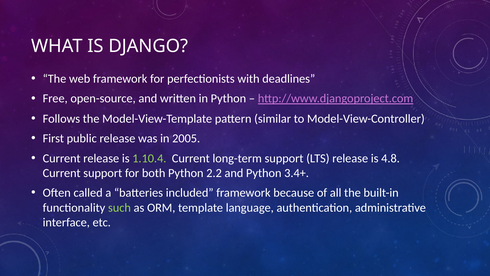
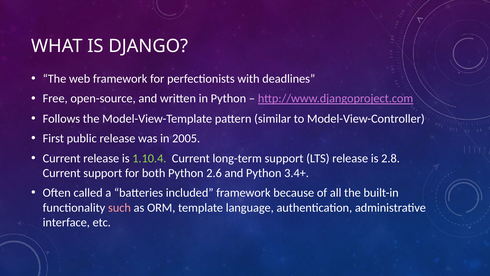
4.8: 4.8 -> 2.8
2.2: 2.2 -> 2.6
such colour: light green -> pink
